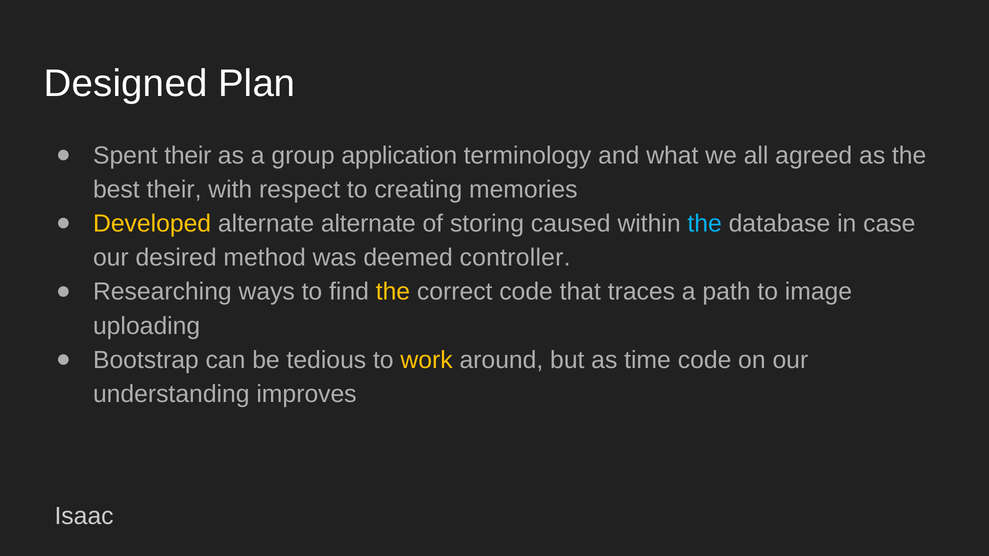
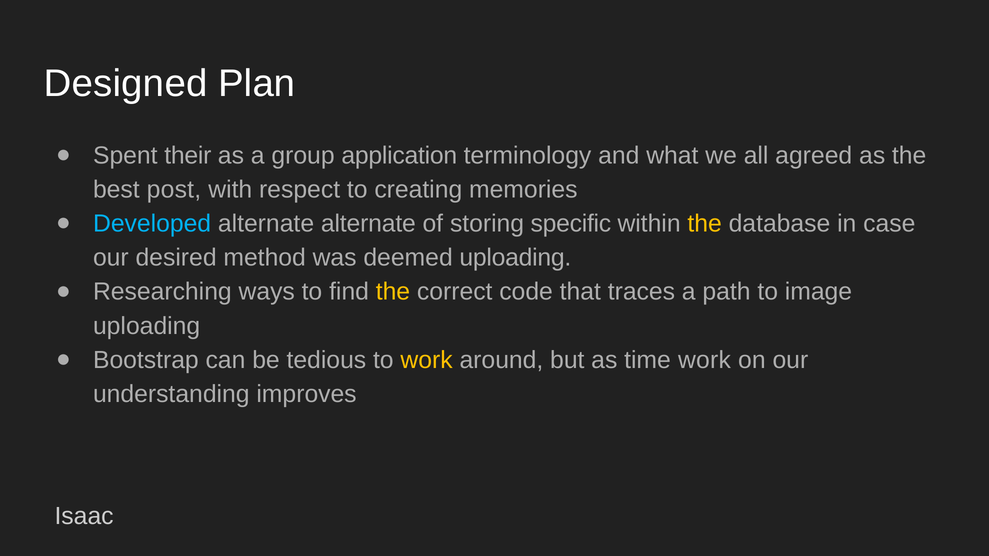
best their: their -> post
Developed colour: yellow -> light blue
caused: caused -> specific
the at (705, 224) colour: light blue -> yellow
deemed controller: controller -> uploading
time code: code -> work
